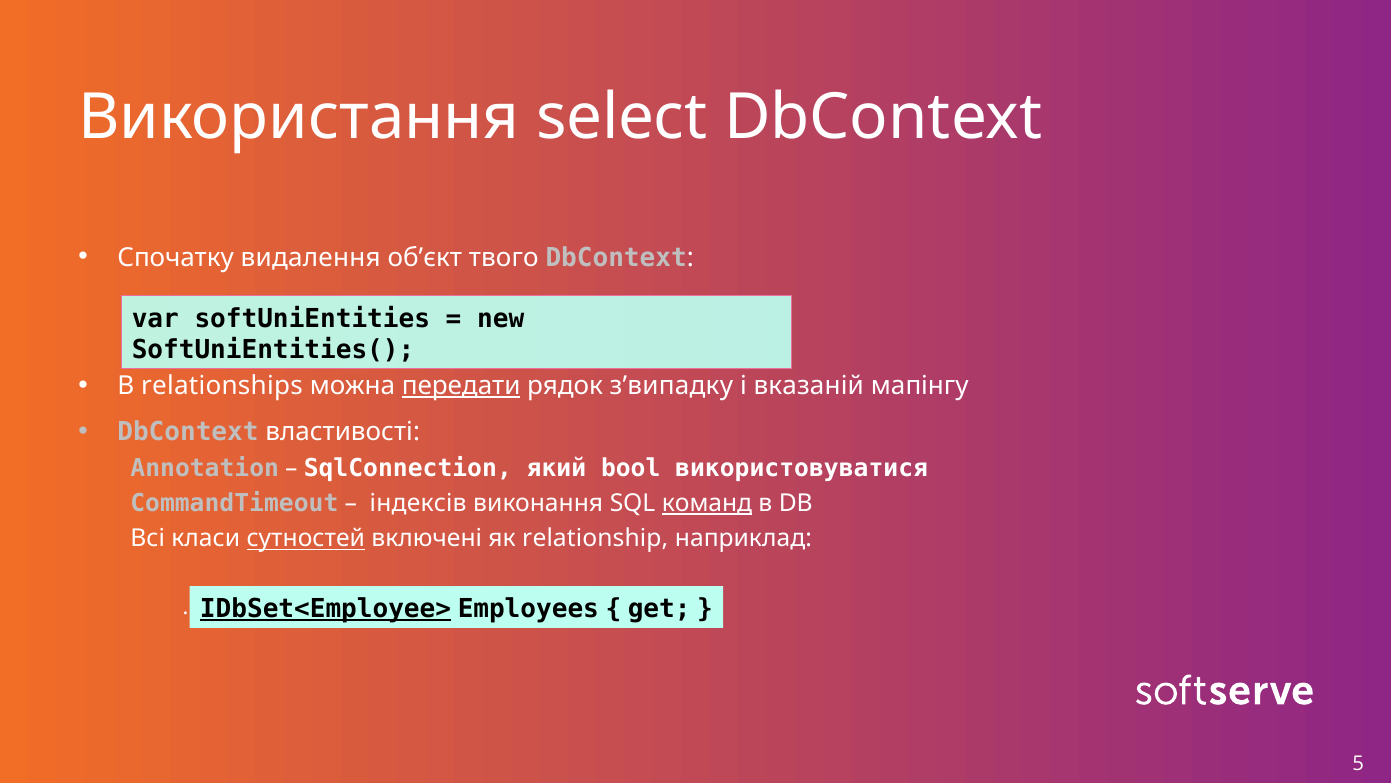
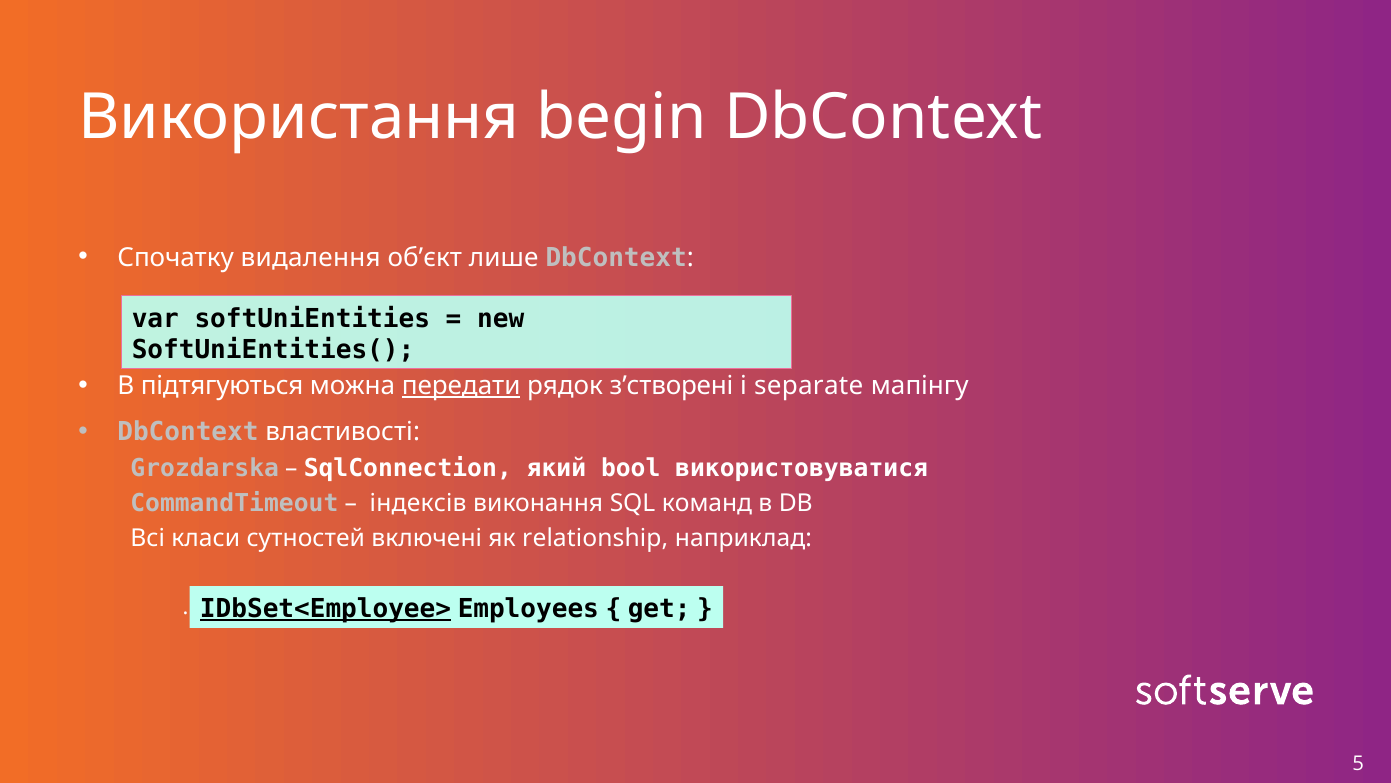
select: select -> begin
твого: твого -> лише
relationships: relationships -> підтягуються
з’випадку: з’випадку -> з’створені
вказаній: вказаній -> separate
Annotation: Annotation -> Grozdarska
команд underline: present -> none
сутностей underline: present -> none
